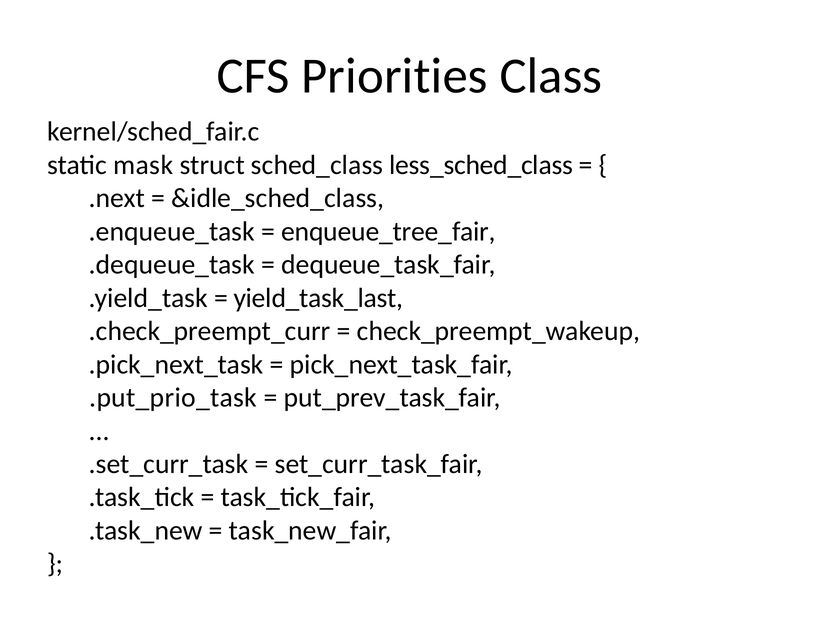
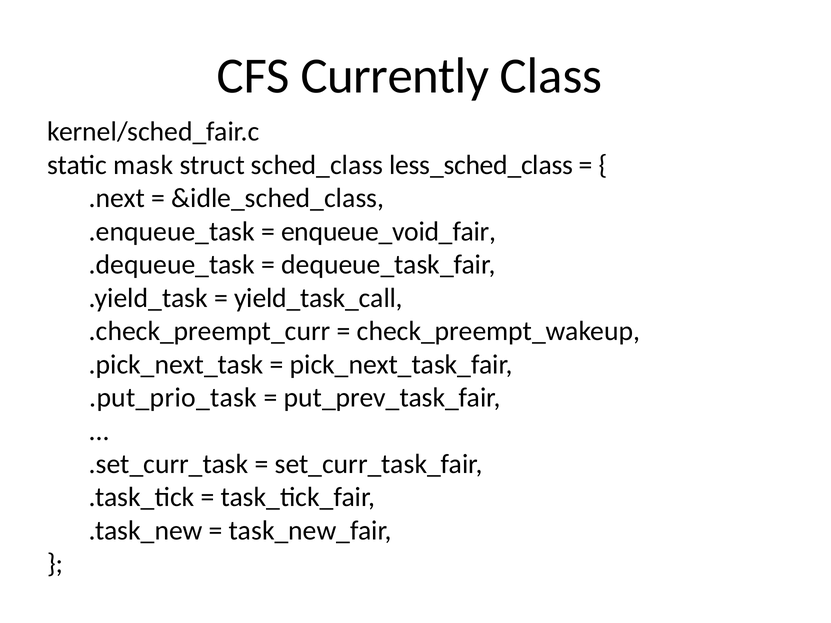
Priorities: Priorities -> Currently
enqueue_tree_fair: enqueue_tree_fair -> enqueue_void_fair
yield_task_last: yield_task_last -> yield_task_call
